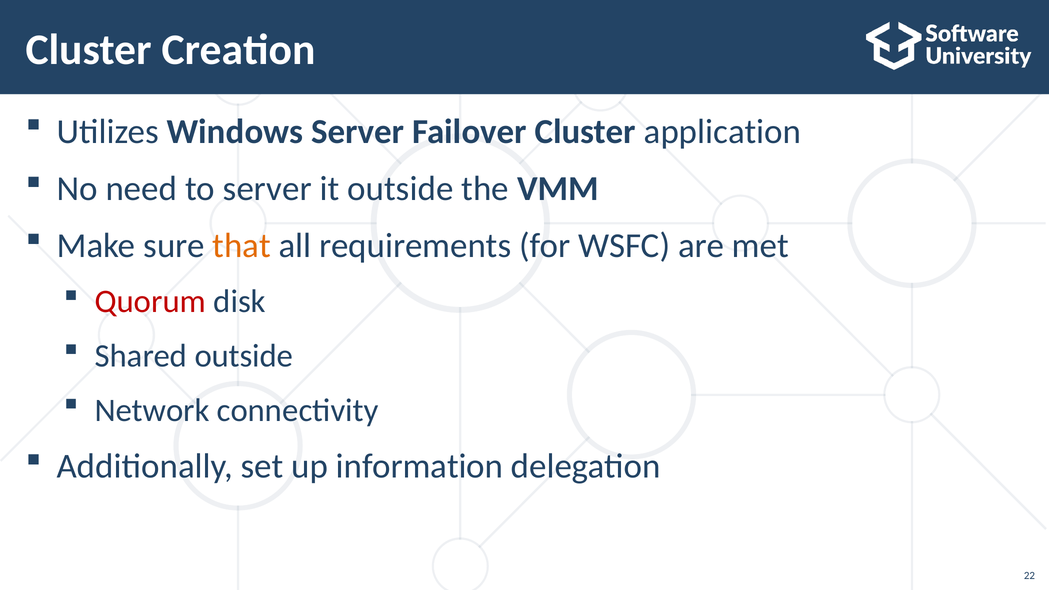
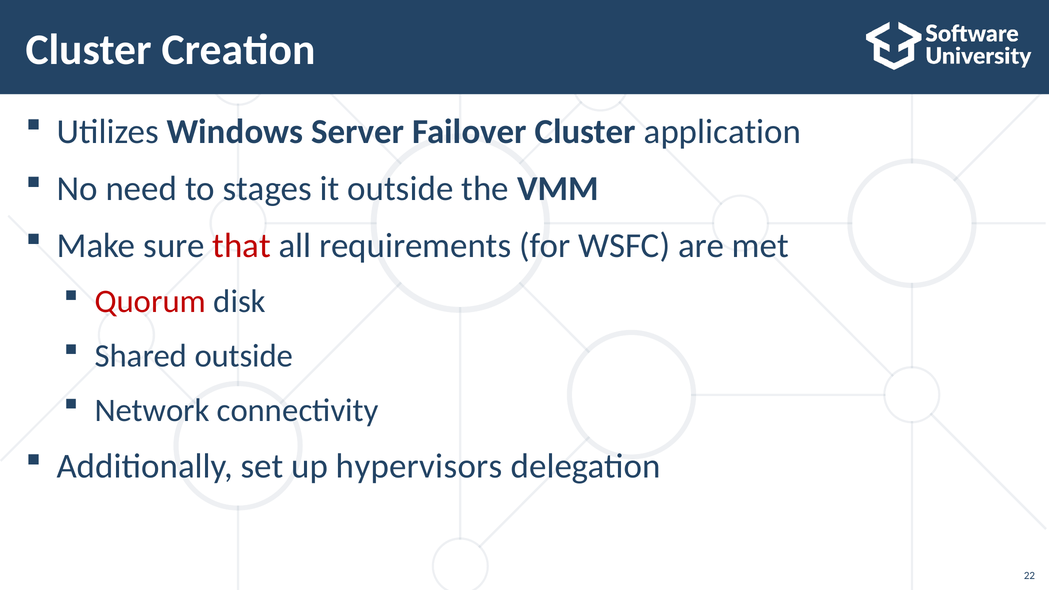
to server: server -> stages
that colour: orange -> red
information: information -> hypervisors
